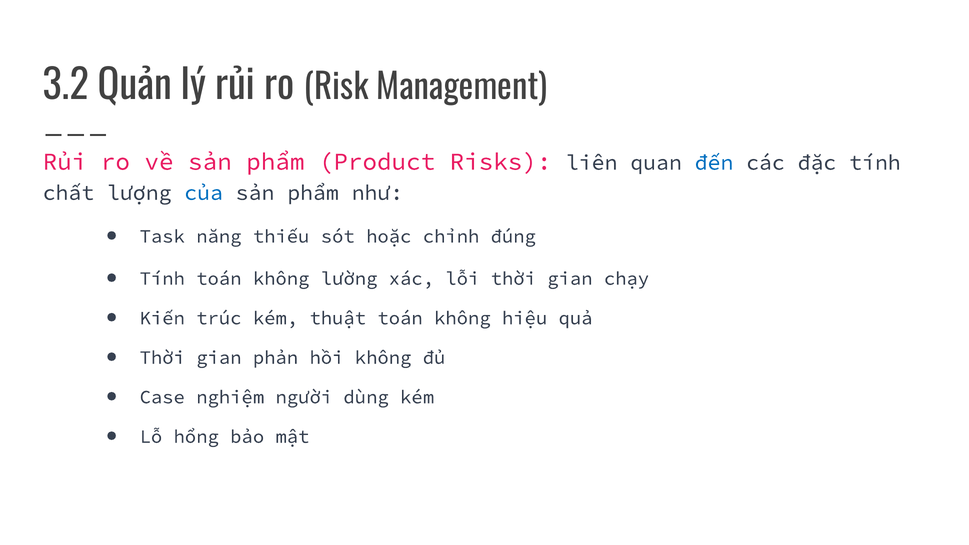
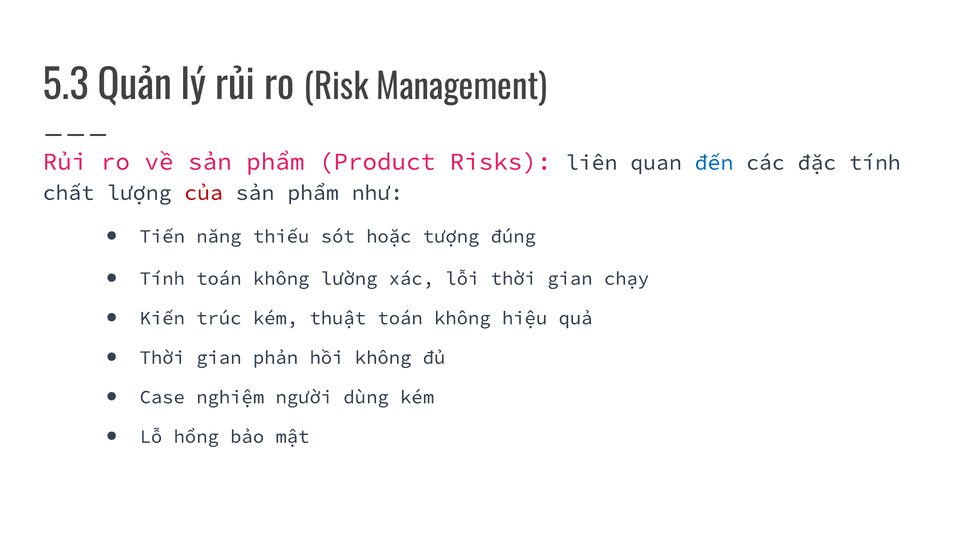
3.2: 3.2 -> 5.3
của colour: blue -> red
Task: Task -> Tiến
chỉnh: chỉnh -> tượng
